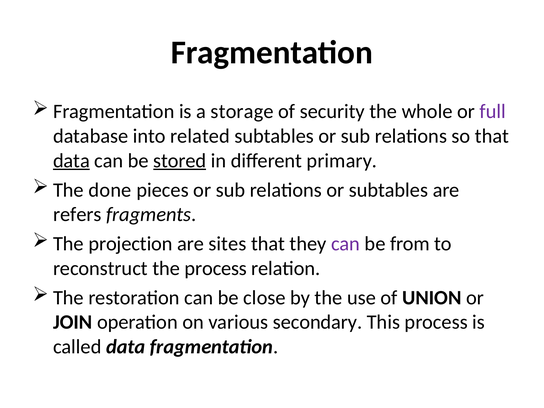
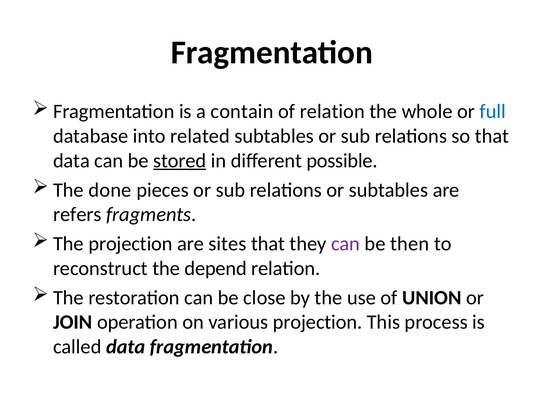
storage: storage -> contain
of security: security -> relation
full colour: purple -> blue
data at (71, 161) underline: present -> none
primary: primary -> possible
from: from -> then
the process: process -> depend
various secondary: secondary -> projection
